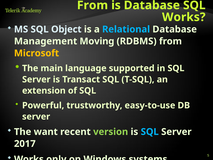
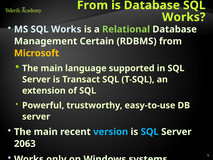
MS SQL Object: Object -> Works
Relational colour: light blue -> light green
Moving: Moving -> Certain
want at (46, 132): want -> main
version colour: light green -> light blue
2017: 2017 -> 2063
